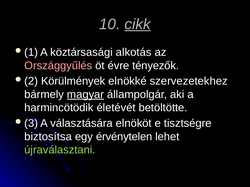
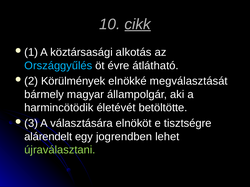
Országgyűlés colour: pink -> light blue
tényezők: tényezők -> átlátható
szervezetekhez: szervezetekhez -> megválasztását
magyar underline: present -> none
biztosítsa: biztosítsa -> alárendelt
érvénytelen: érvénytelen -> jogrendben
